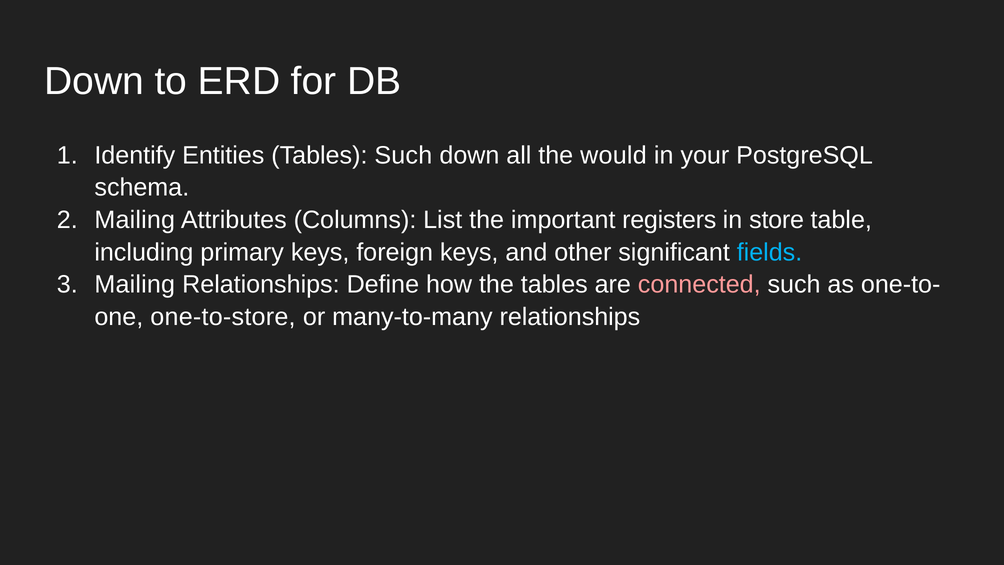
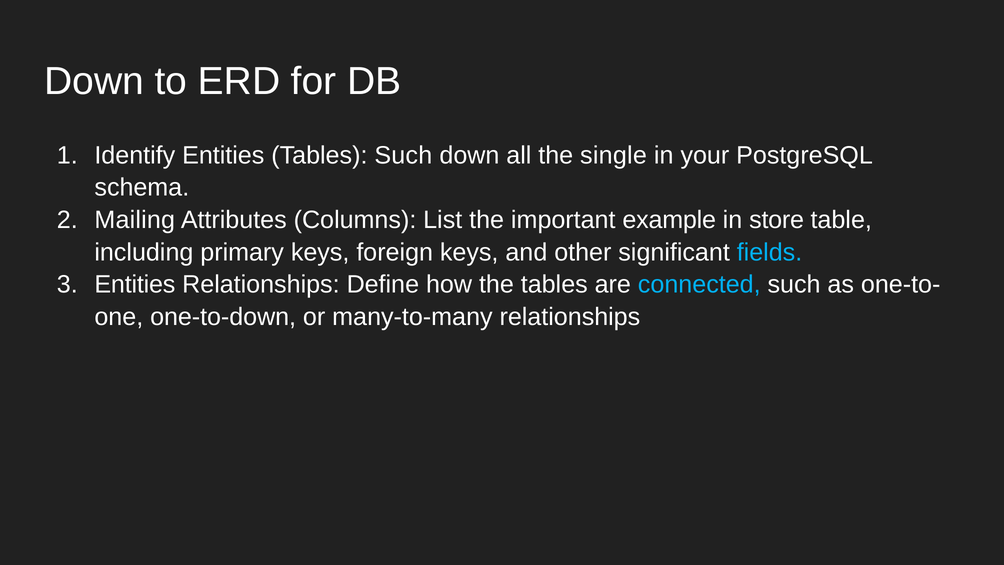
would: would -> single
registers: registers -> example
Mailing at (135, 284): Mailing -> Entities
connected colour: pink -> light blue
one-to-store: one-to-store -> one-to-down
